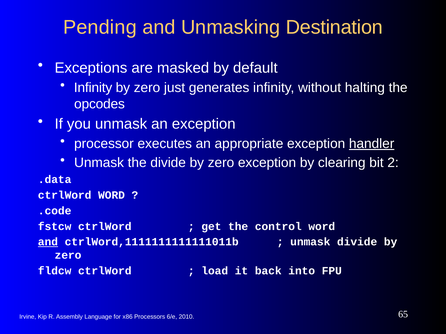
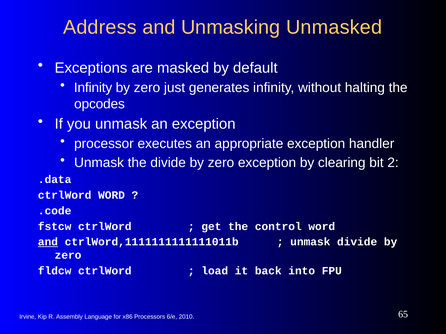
Pending: Pending -> Address
Destination: Destination -> Unmasked
handler underline: present -> none
